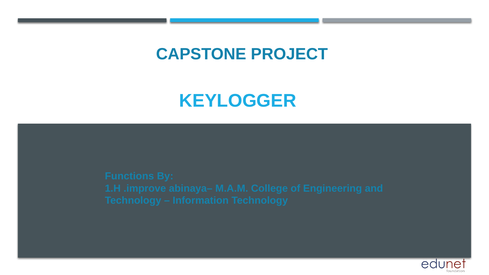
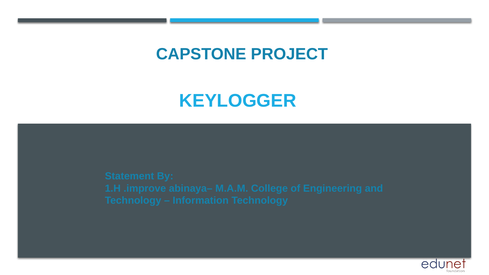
Functions: Functions -> Statement
